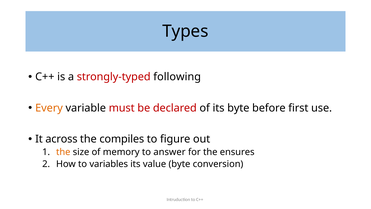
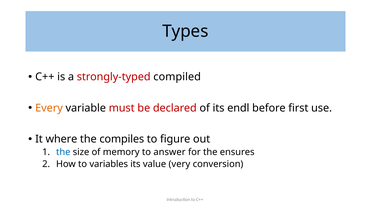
following: following -> compiled
its byte: byte -> endl
across: across -> where
the at (63, 152) colour: orange -> blue
value byte: byte -> very
